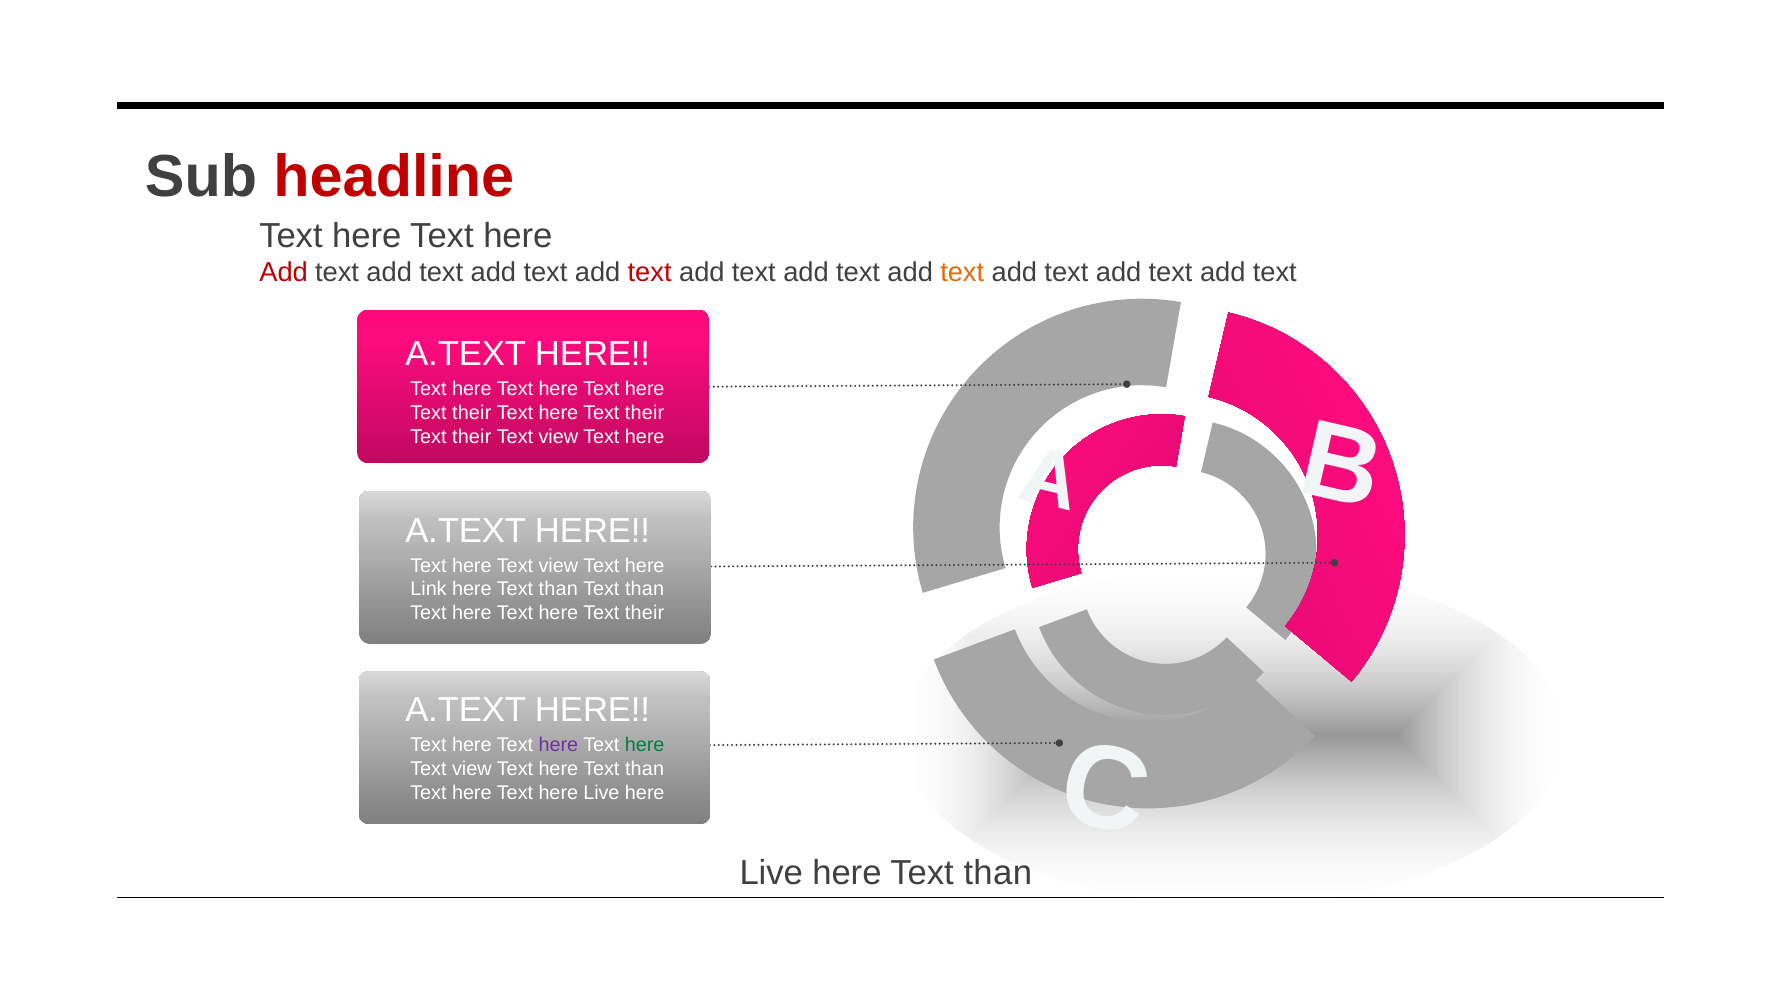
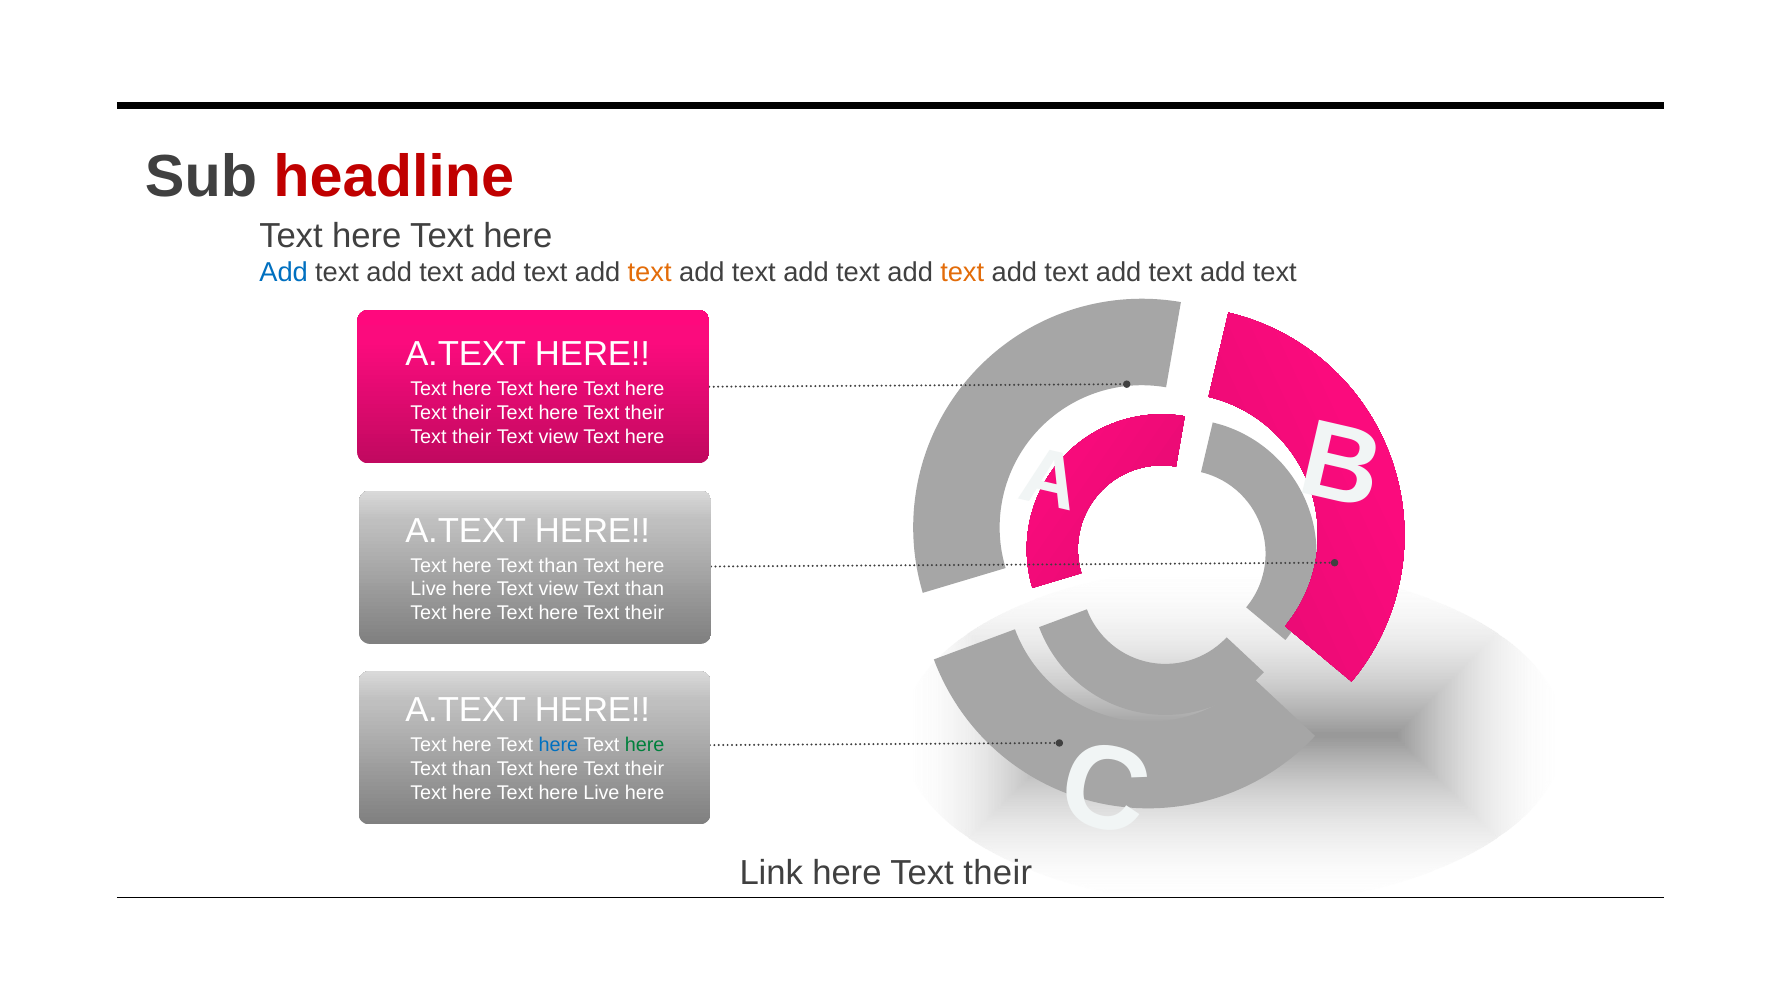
Add at (284, 273) colour: red -> blue
text at (650, 273) colour: red -> orange
view at (558, 565): view -> than
Link at (429, 589): Link -> Live
than at (558, 589): than -> view
here at (558, 745) colour: purple -> blue
view at (472, 769): view -> than
than at (645, 769): than -> their
Live at (771, 872): Live -> Link
than at (998, 872): than -> their
